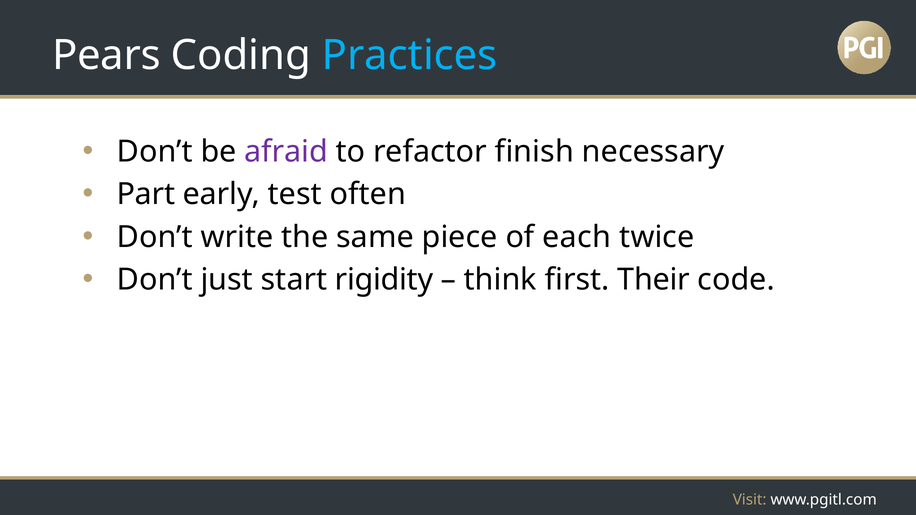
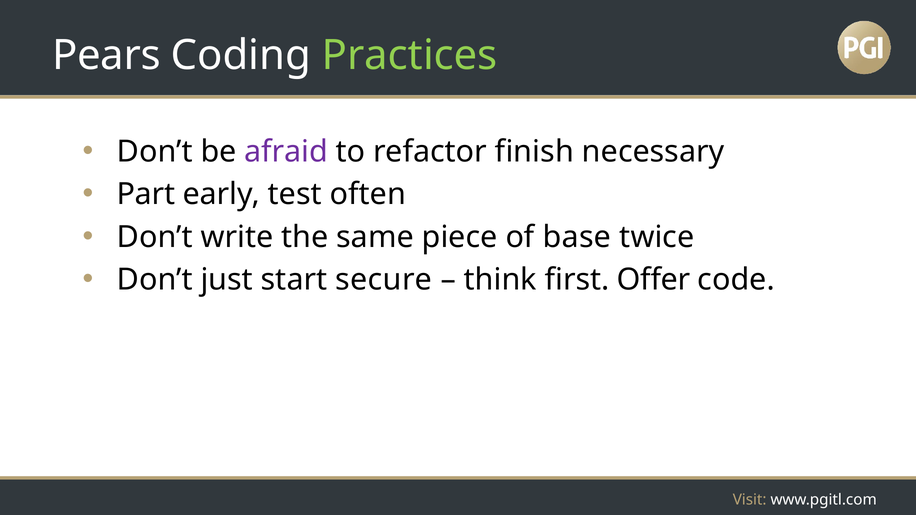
Practices colour: light blue -> light green
each: each -> base
rigidity: rigidity -> secure
Their: Their -> Offer
